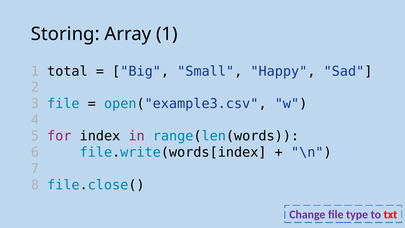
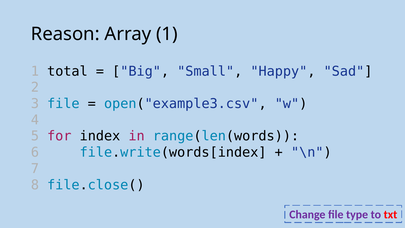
Storing: Storing -> Reason
